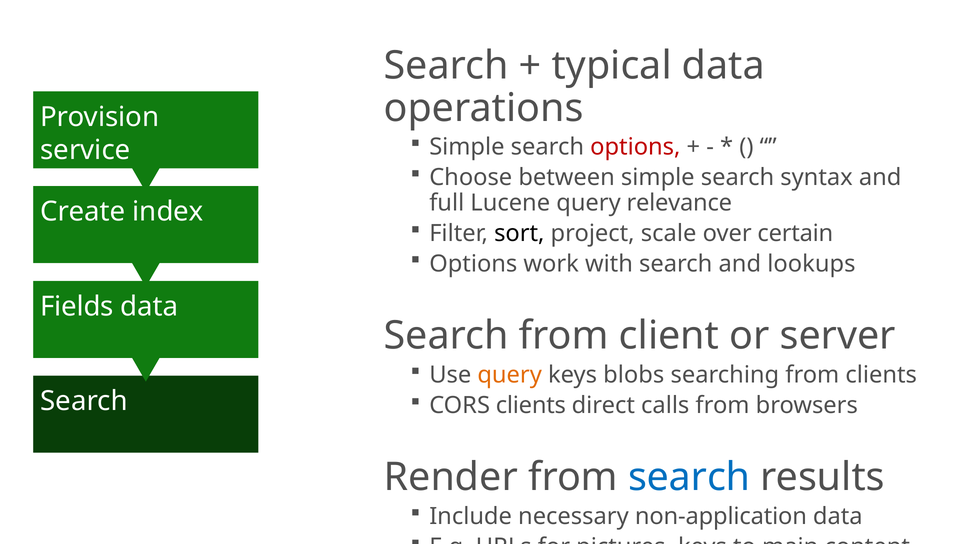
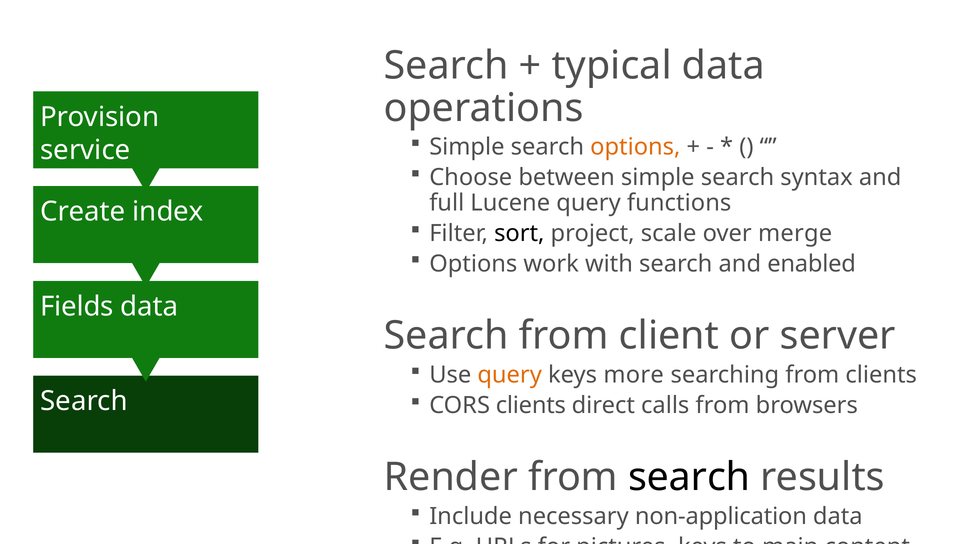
options at (635, 147) colour: red -> orange
relevance: relevance -> functions
certain: certain -> merge
lookups: lookups -> enabled
blobs: blobs -> more
search at (689, 477) colour: blue -> black
